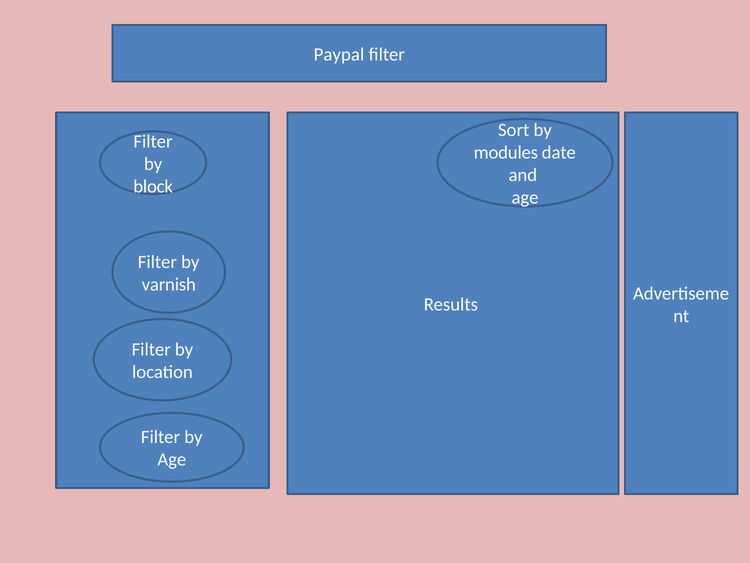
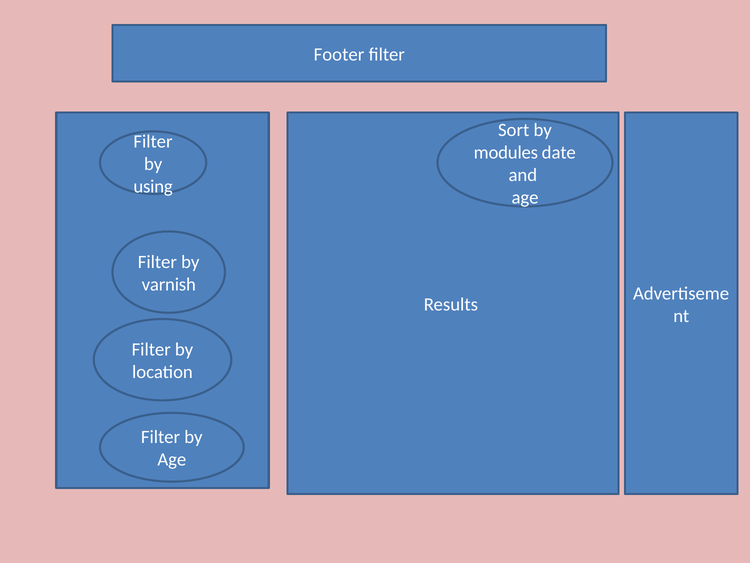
Paypal: Paypal -> Footer
block: block -> using
